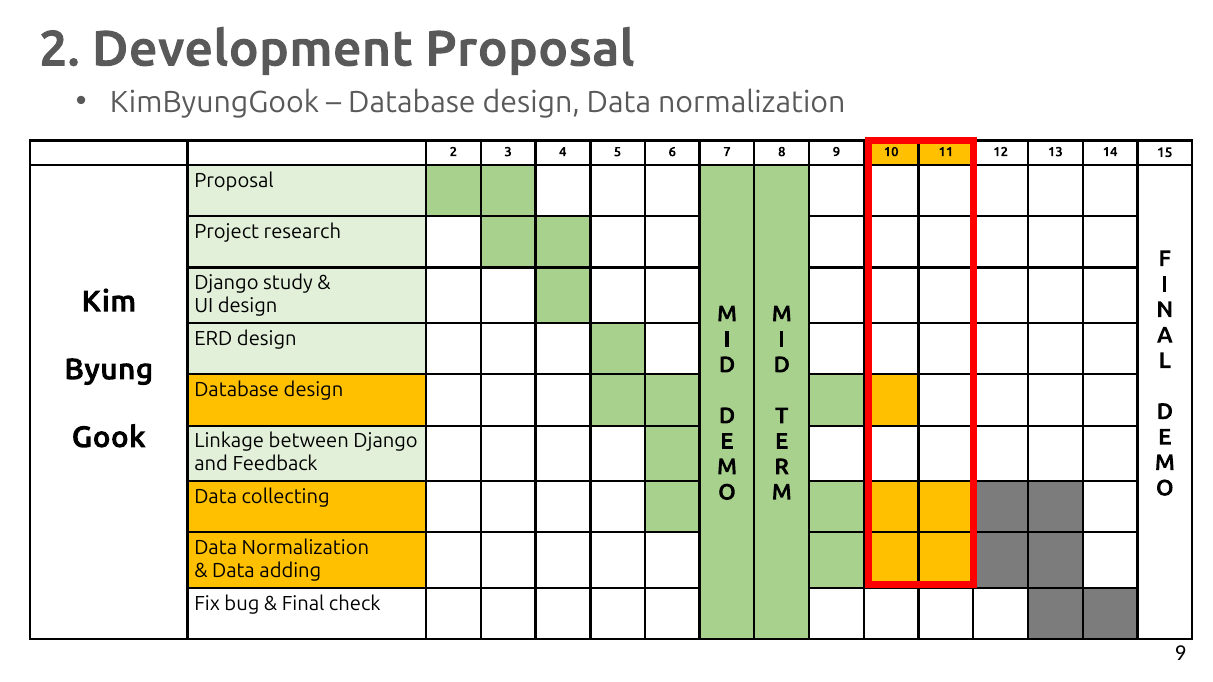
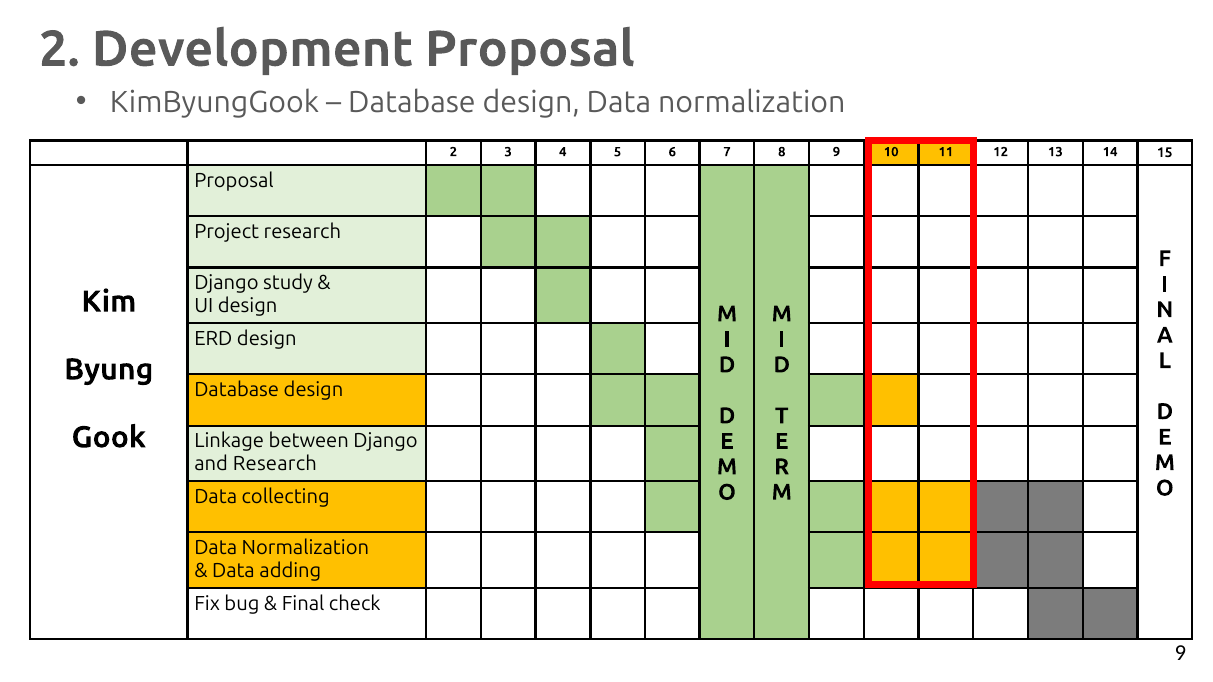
and Feedback: Feedback -> Research
